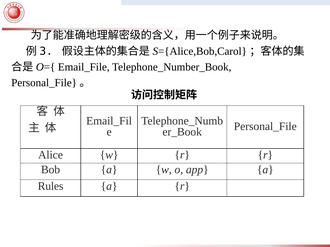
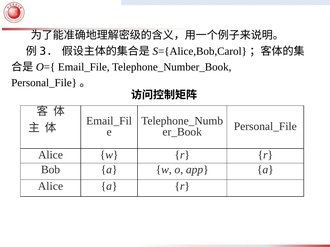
Rules at (51, 186): Rules -> Alice
